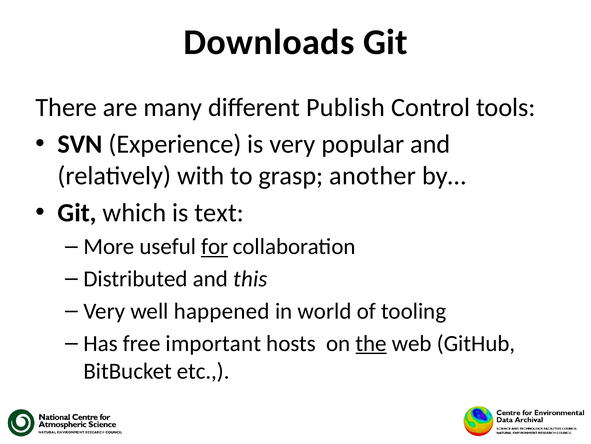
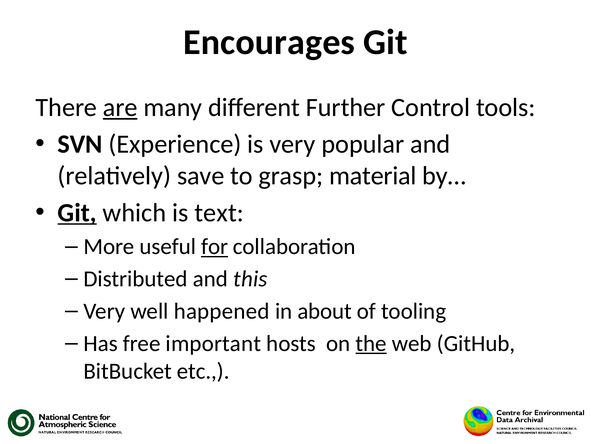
Downloads: Downloads -> Encourages
are underline: none -> present
Publish: Publish -> Further
with: with -> save
another: another -> material
Git at (77, 212) underline: none -> present
world: world -> about
